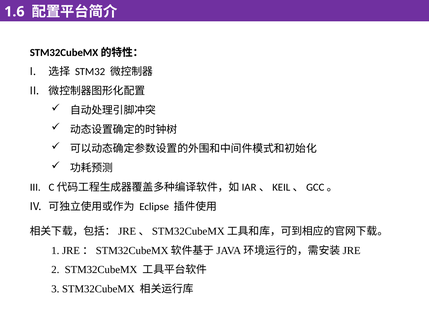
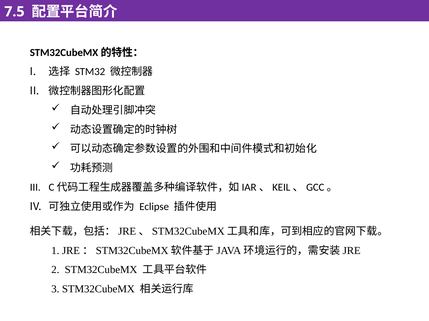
1.6: 1.6 -> 7.5
